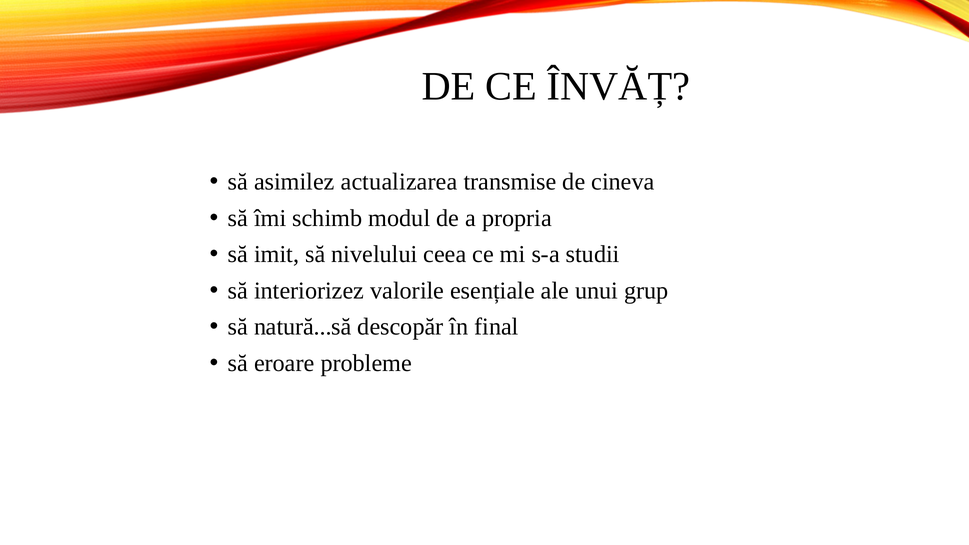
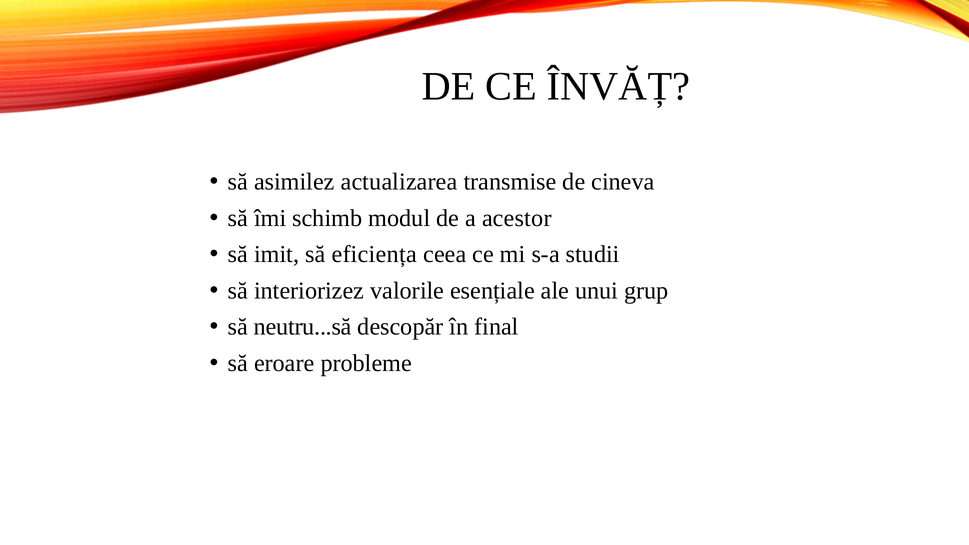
propria: propria -> acestor
nivelului: nivelului -> eficiența
natură...să: natură...să -> neutru...să
